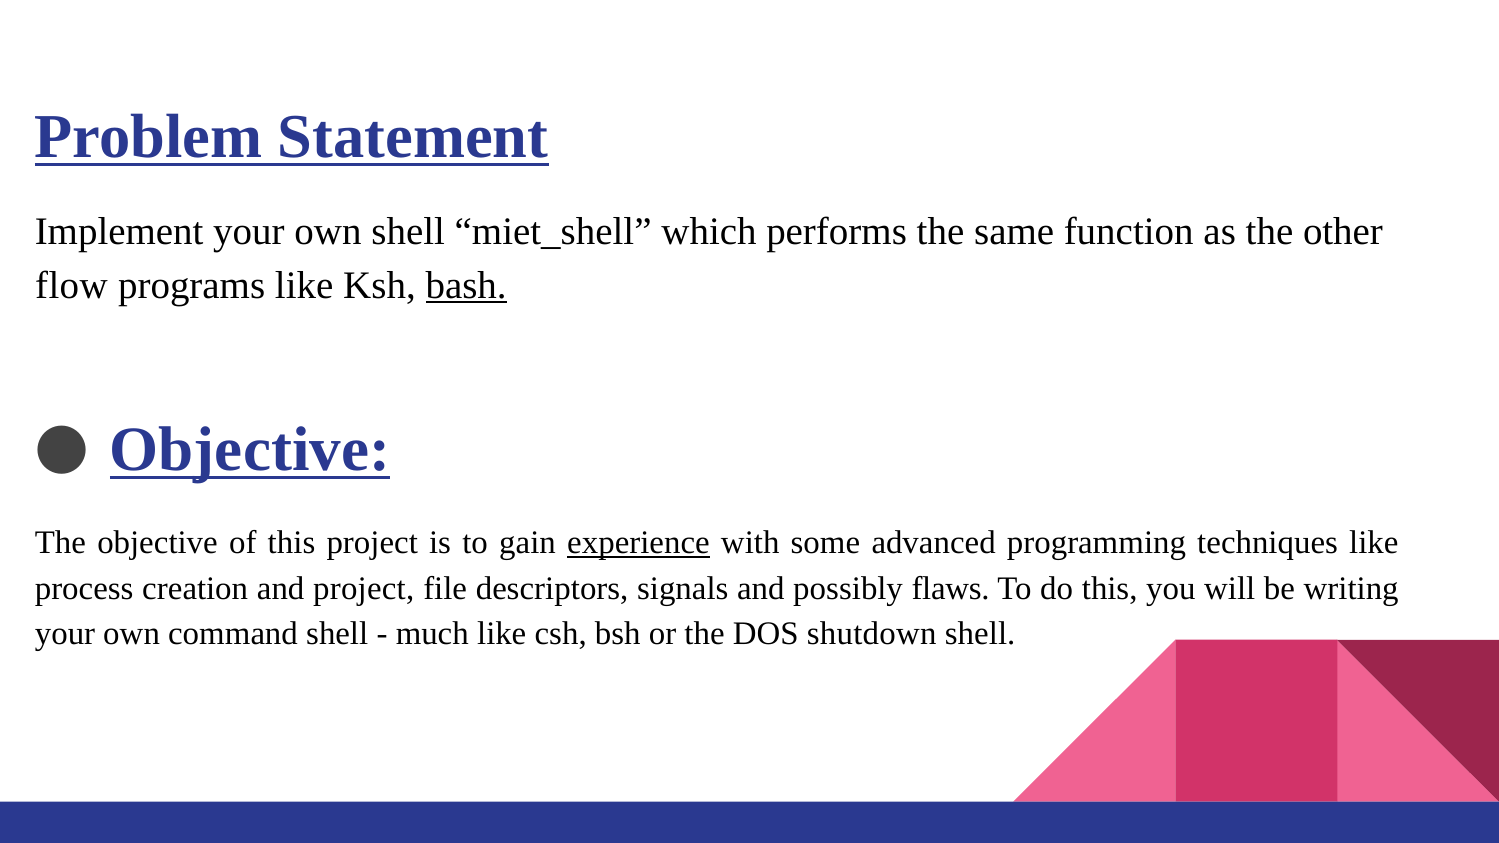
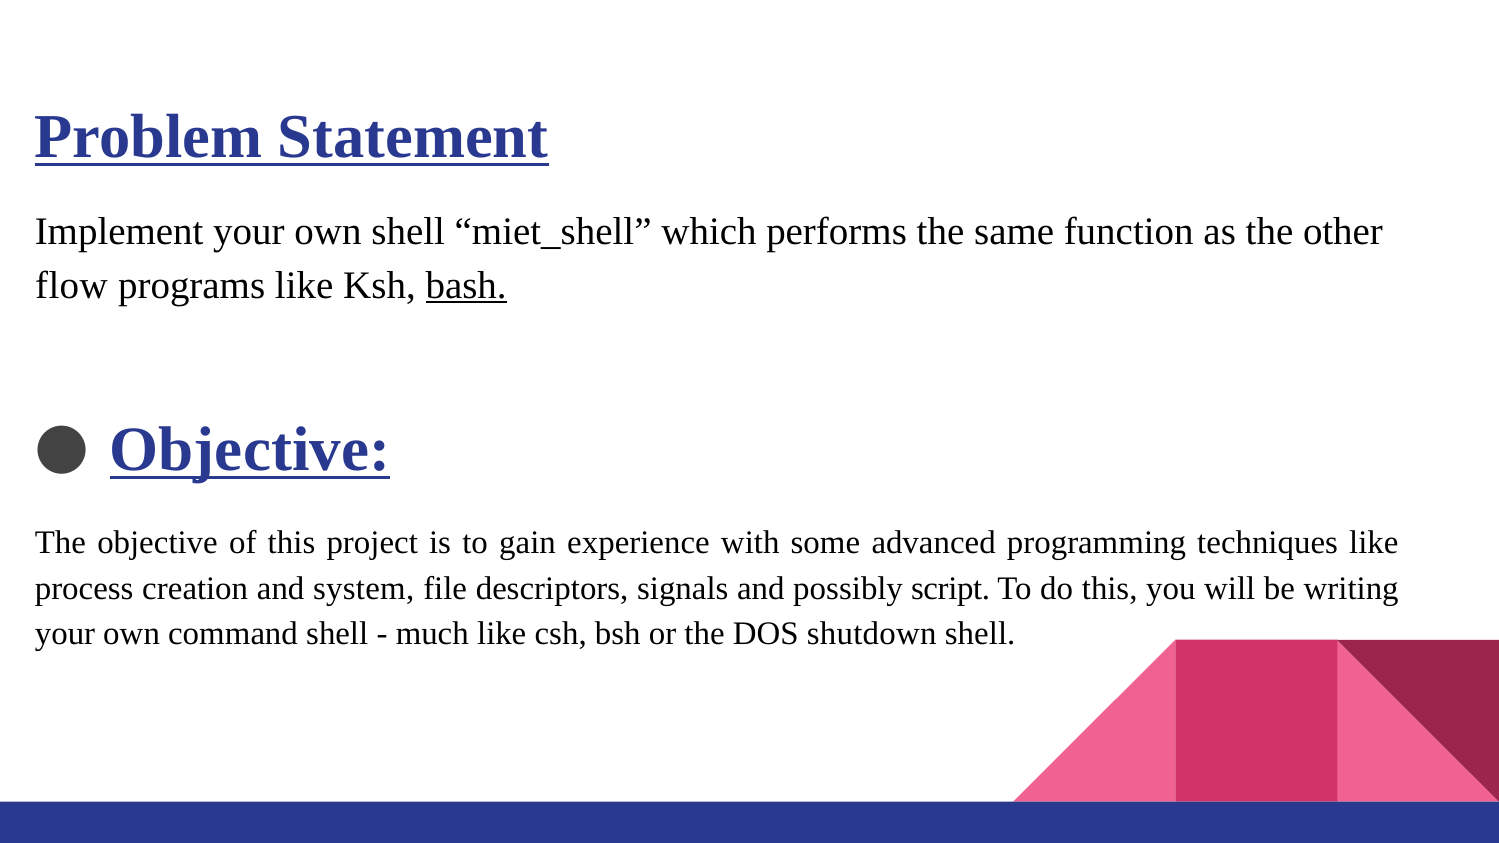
experience underline: present -> none
and project: project -> system
flaws: flaws -> script
